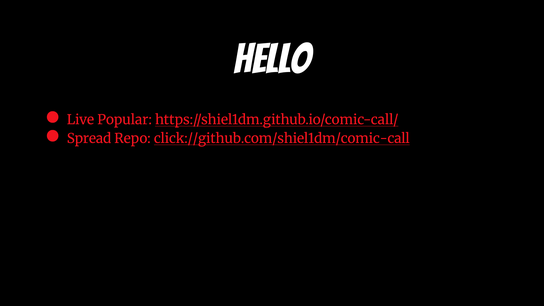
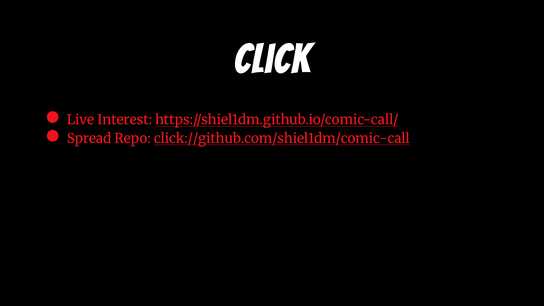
Hello: Hello -> Click
Popular: Popular -> Interest
